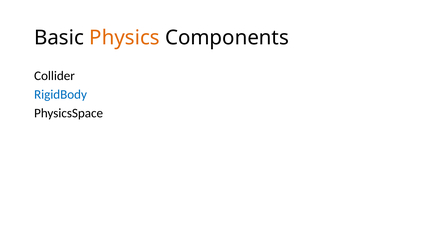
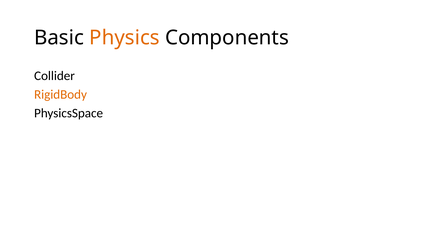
RigidBody colour: blue -> orange
